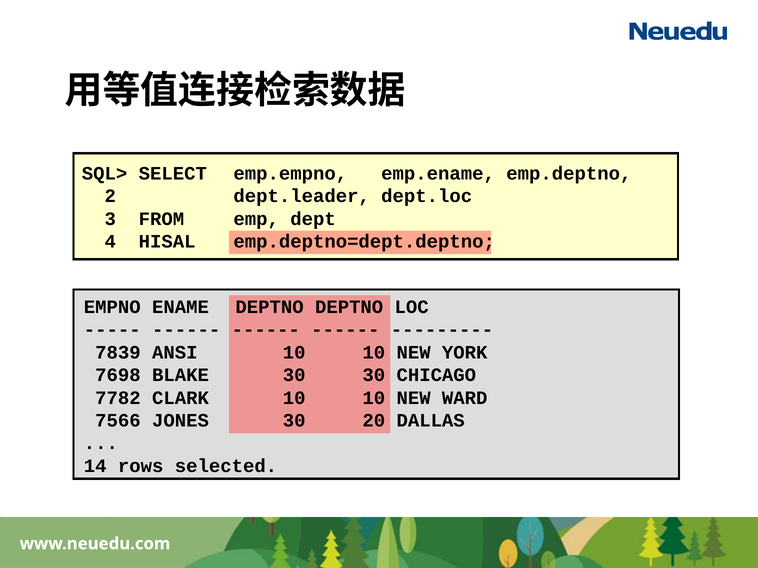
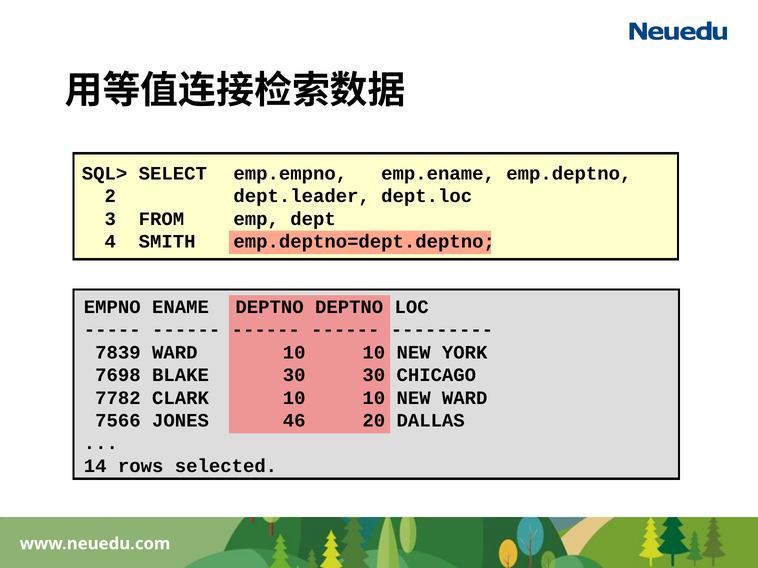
HISAL: HISAL -> SMITH
7839 ANSI: ANSI -> WARD
JONES 30: 30 -> 46
